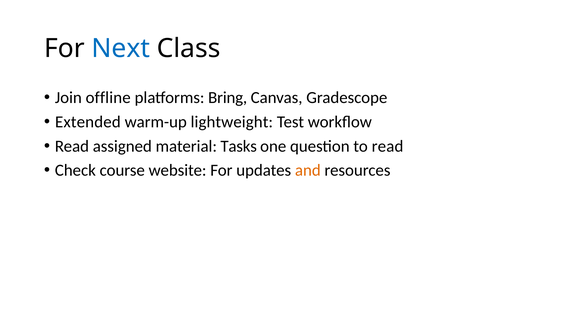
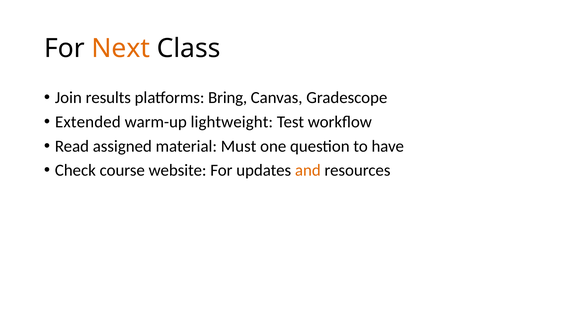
Next colour: blue -> orange
offline: offline -> results
Tasks: Tasks -> Must
to read: read -> have
